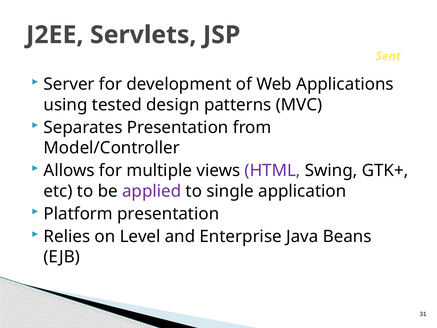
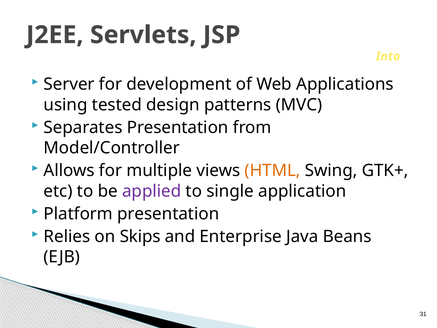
Sent: Sent -> Into
HTML colour: purple -> orange
Level: Level -> Skips
